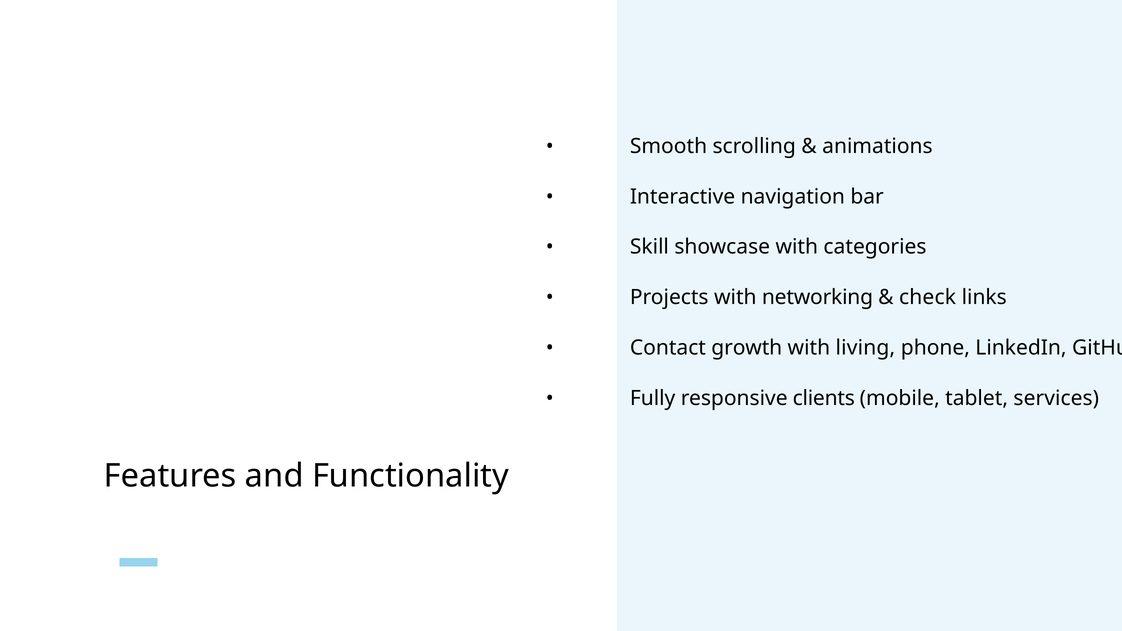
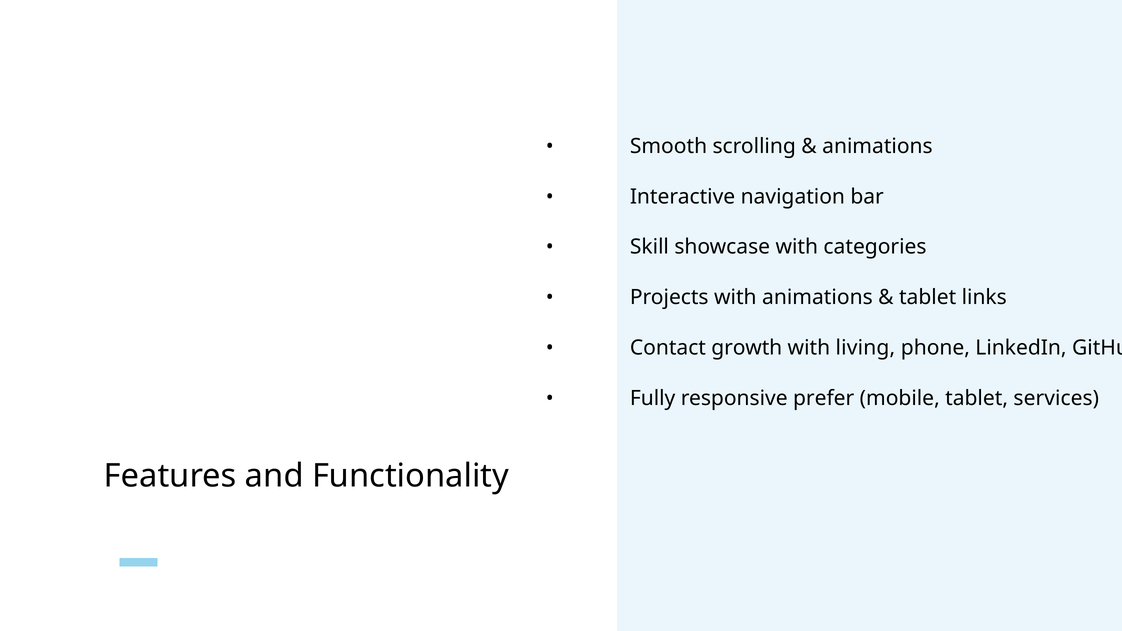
with networking: networking -> animations
check at (928, 298): check -> tablet
clients: clients -> prefer
